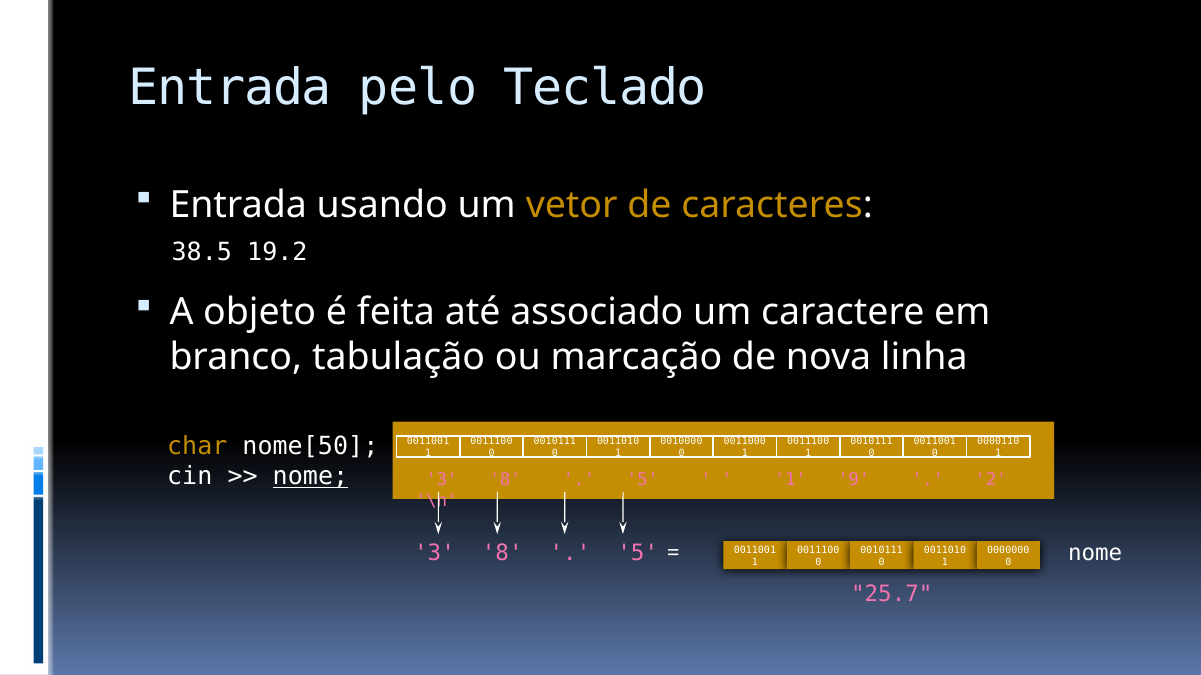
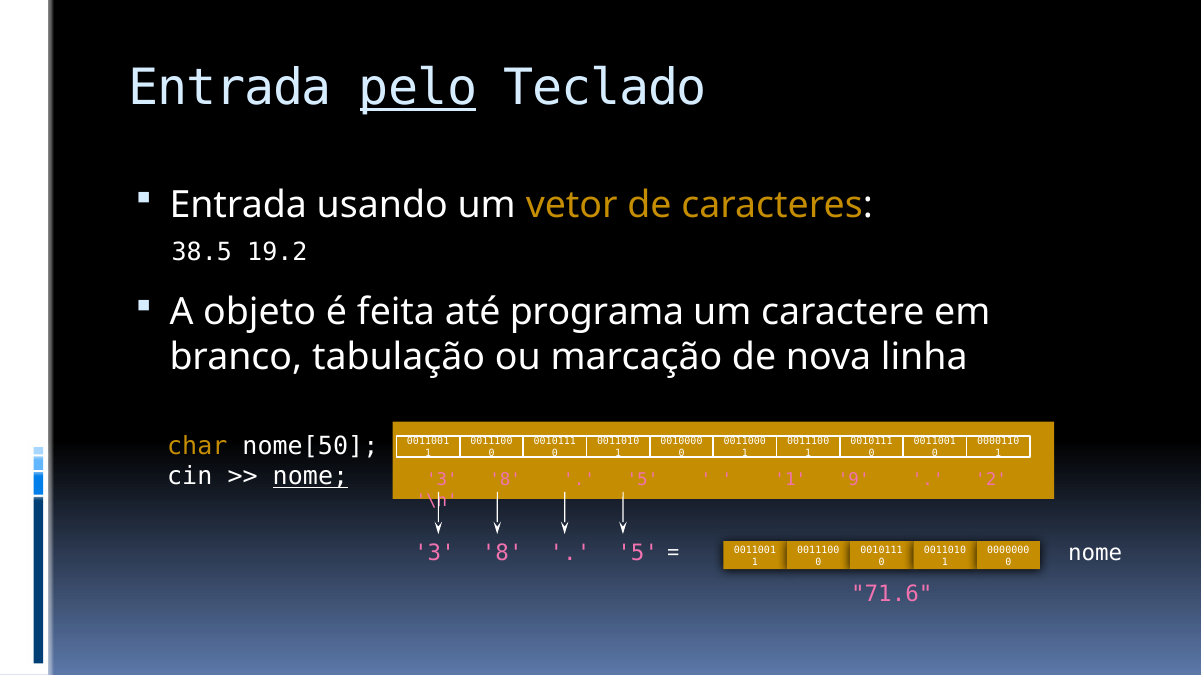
pelo underline: none -> present
associado: associado -> programa
25.7: 25.7 -> 71.6
